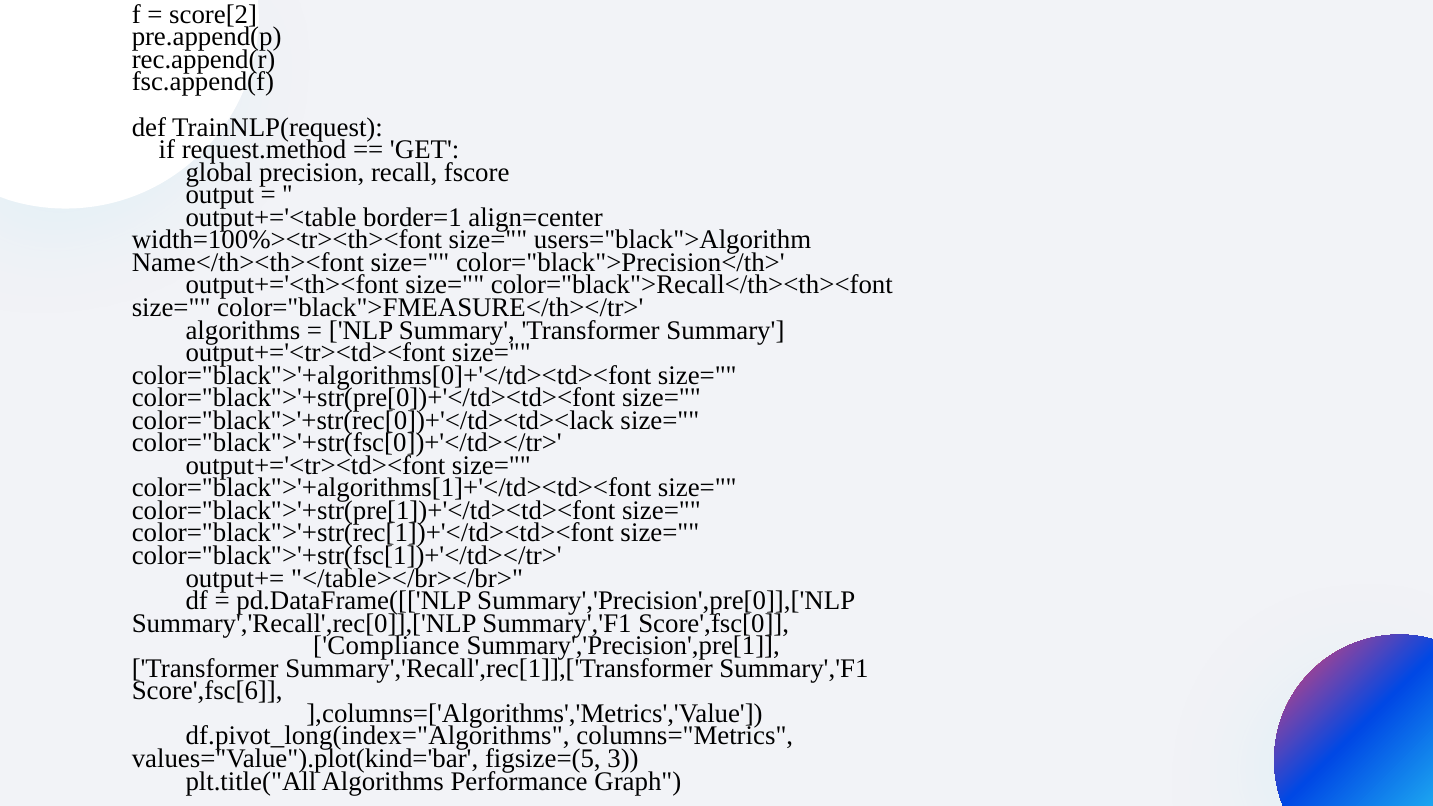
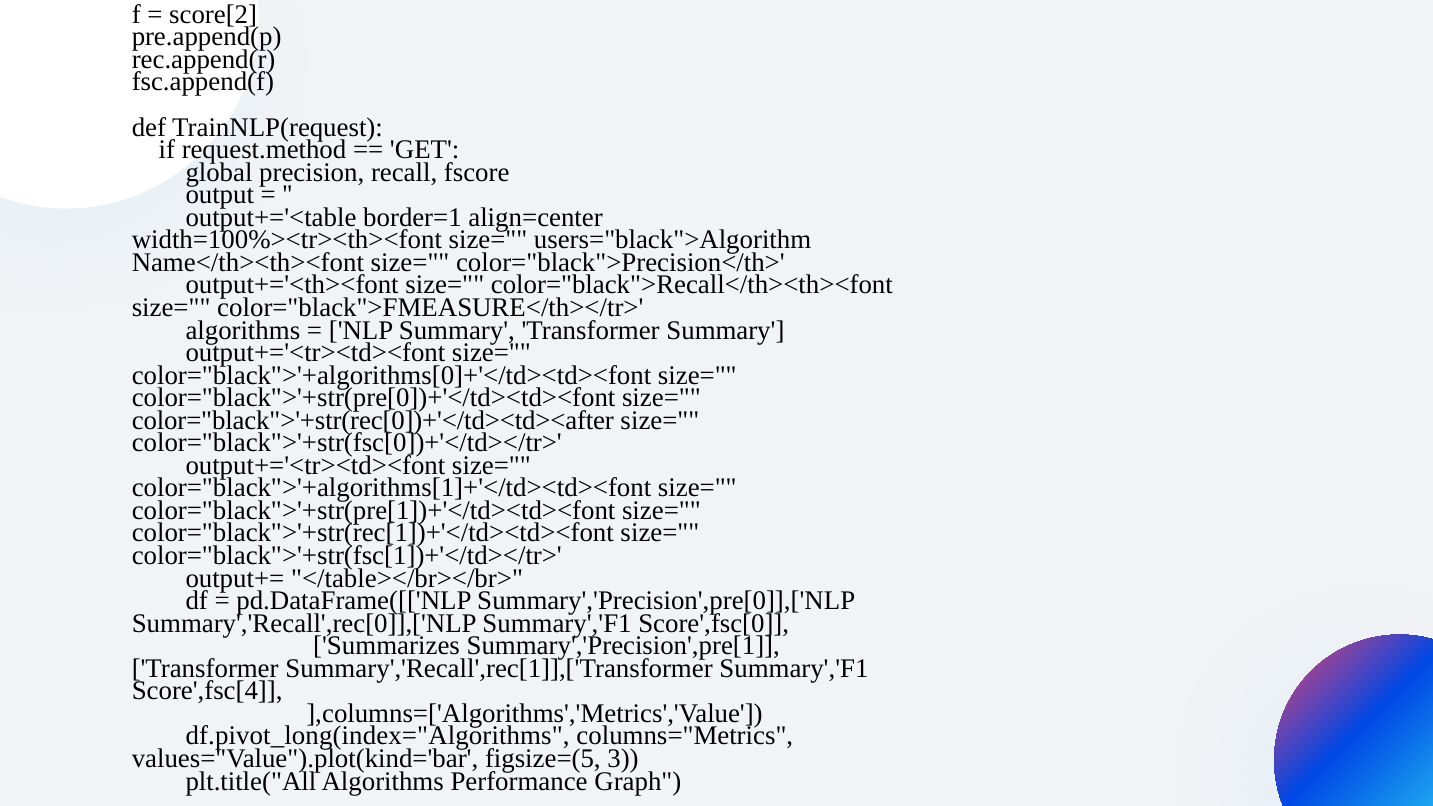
color="black">'+str(rec[0])+'</td><td><lack: color="black">'+str(rec[0])+'</td><td><lack -> color="black">'+str(rec[0])+'</td><td><after
Compliance: Compliance -> Summarizes
Score',fsc[6: Score',fsc[6 -> Score',fsc[4
